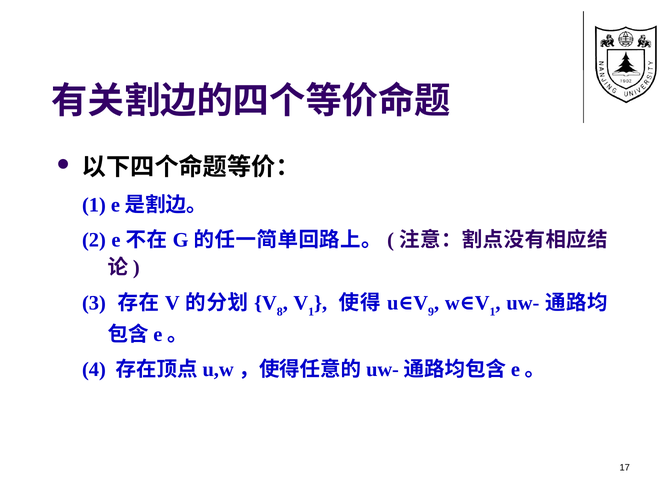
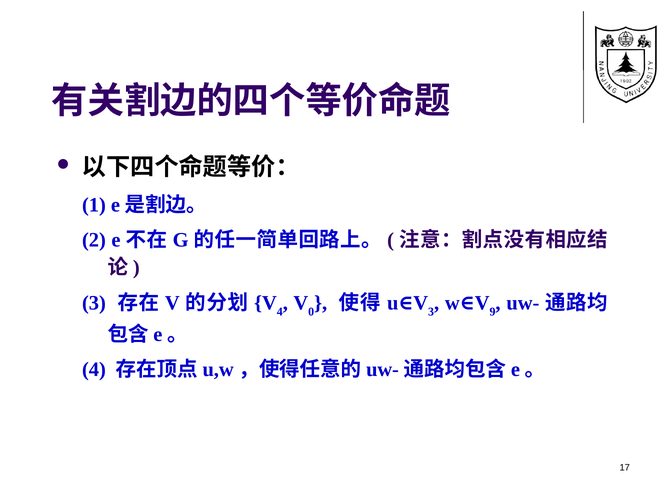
8 at (280, 312): 8 -> 4
1 at (311, 312): 1 -> 0
9 at (431, 312): 9 -> 3
1 at (493, 312): 1 -> 9
